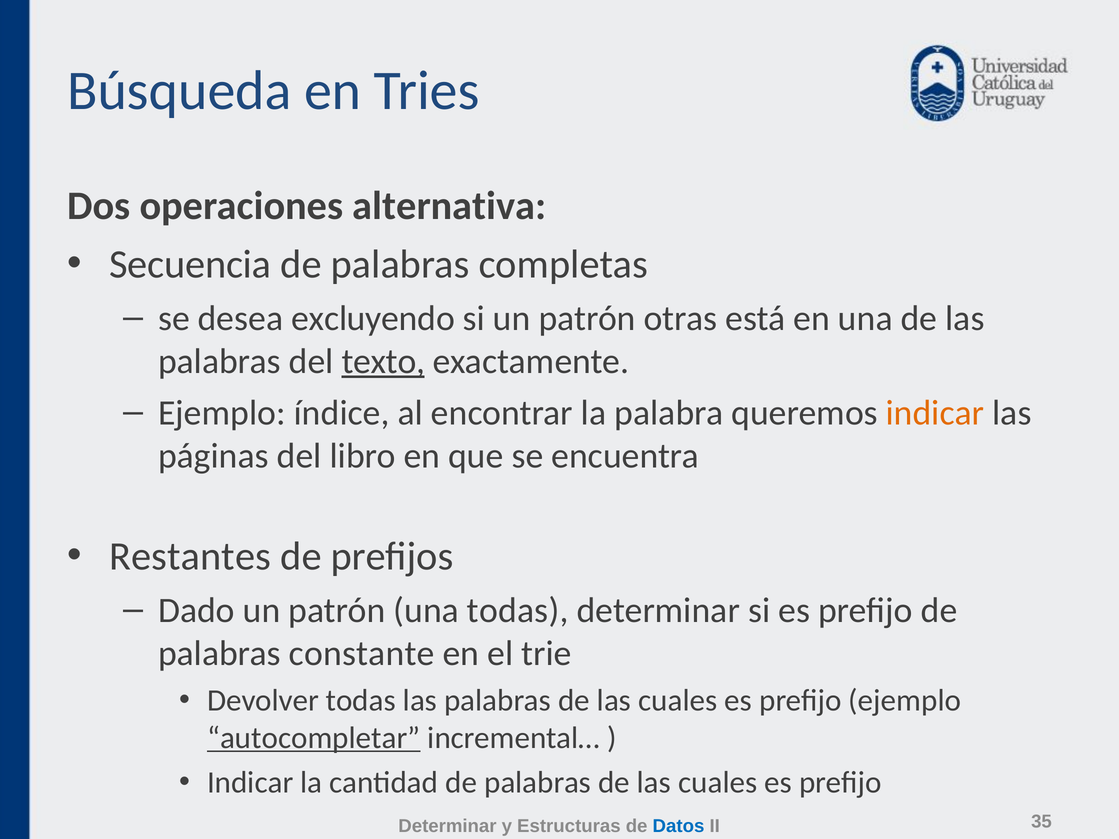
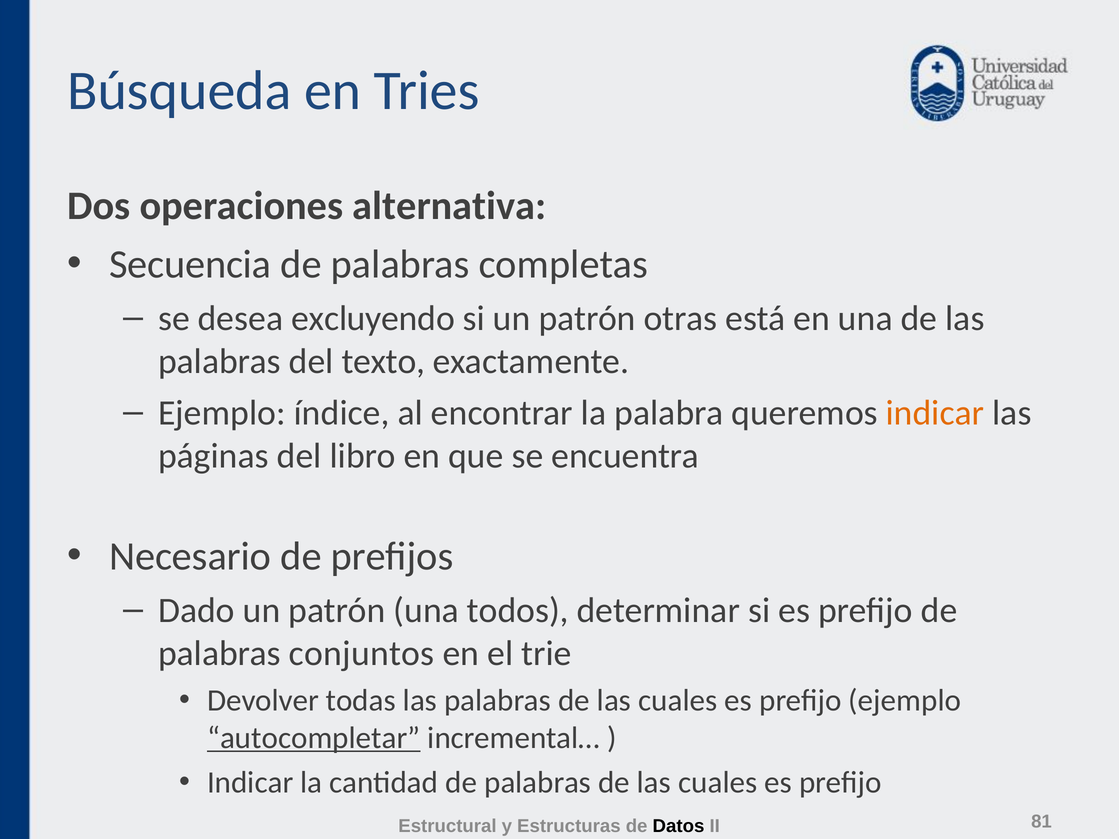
texto underline: present -> none
Restantes: Restantes -> Necesario
una todas: todas -> todos
constante: constante -> conjuntos
Determinar at (447, 827): Determinar -> Estructural
Datos colour: blue -> black
35: 35 -> 81
